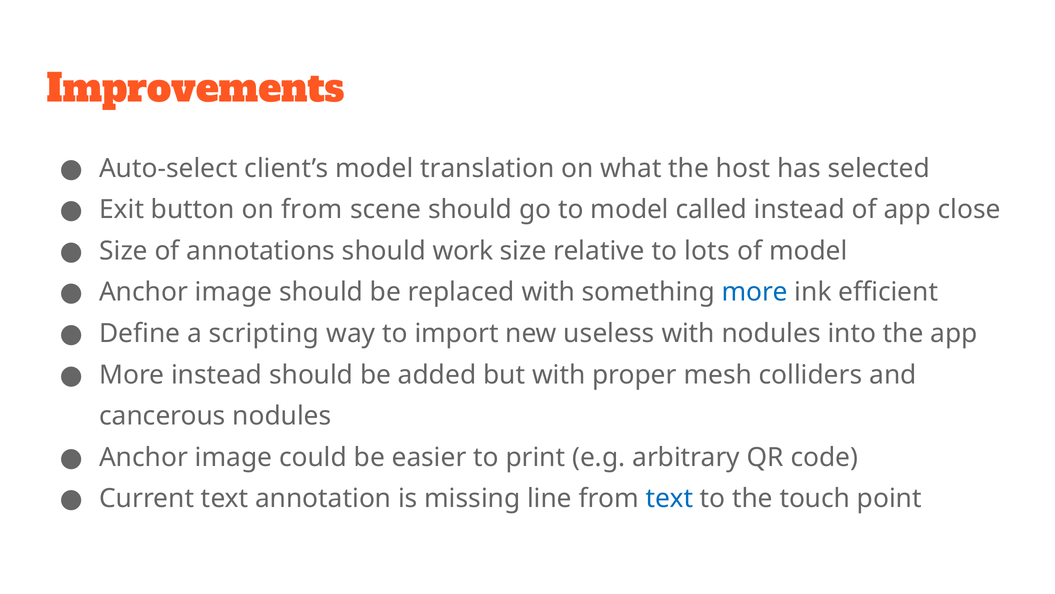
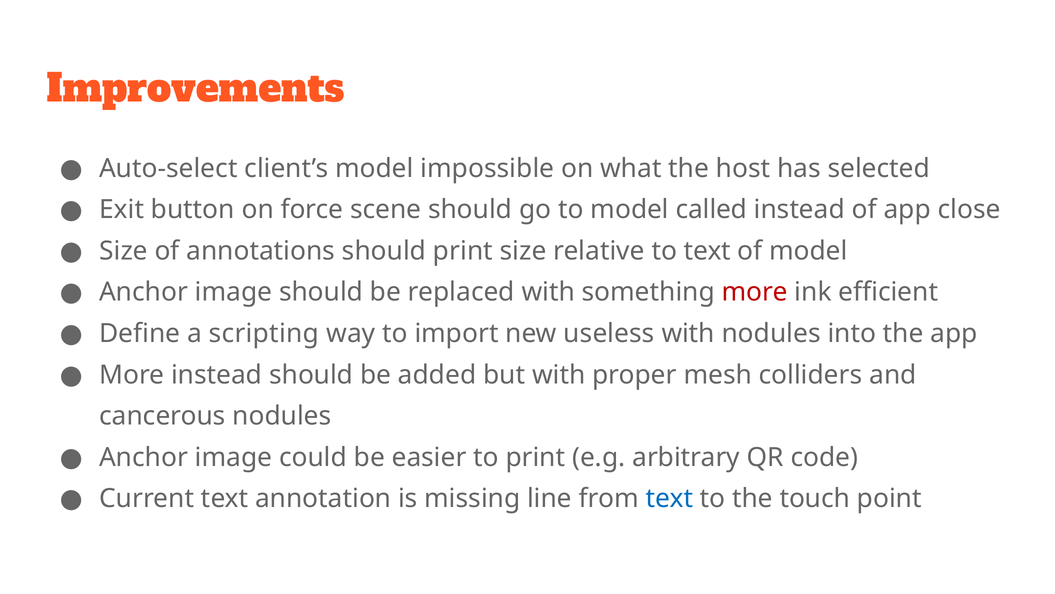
translation: translation -> impossible
on from: from -> force
should work: work -> print
to lots: lots -> text
more at (755, 292) colour: blue -> red
